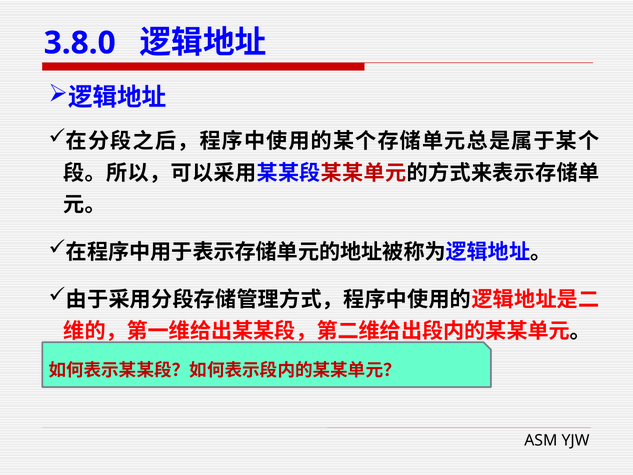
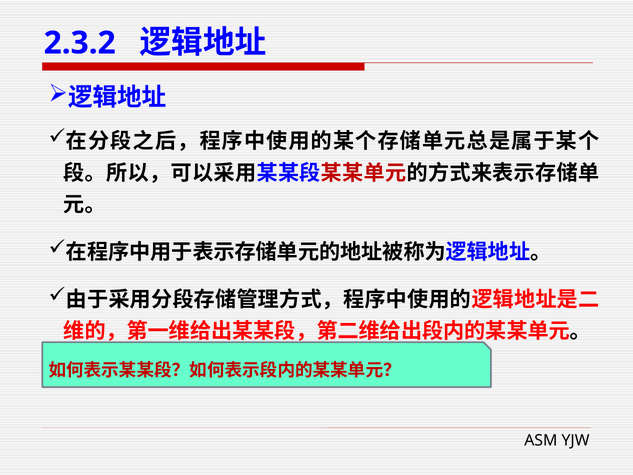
3.8.0: 3.8.0 -> 2.3.2
